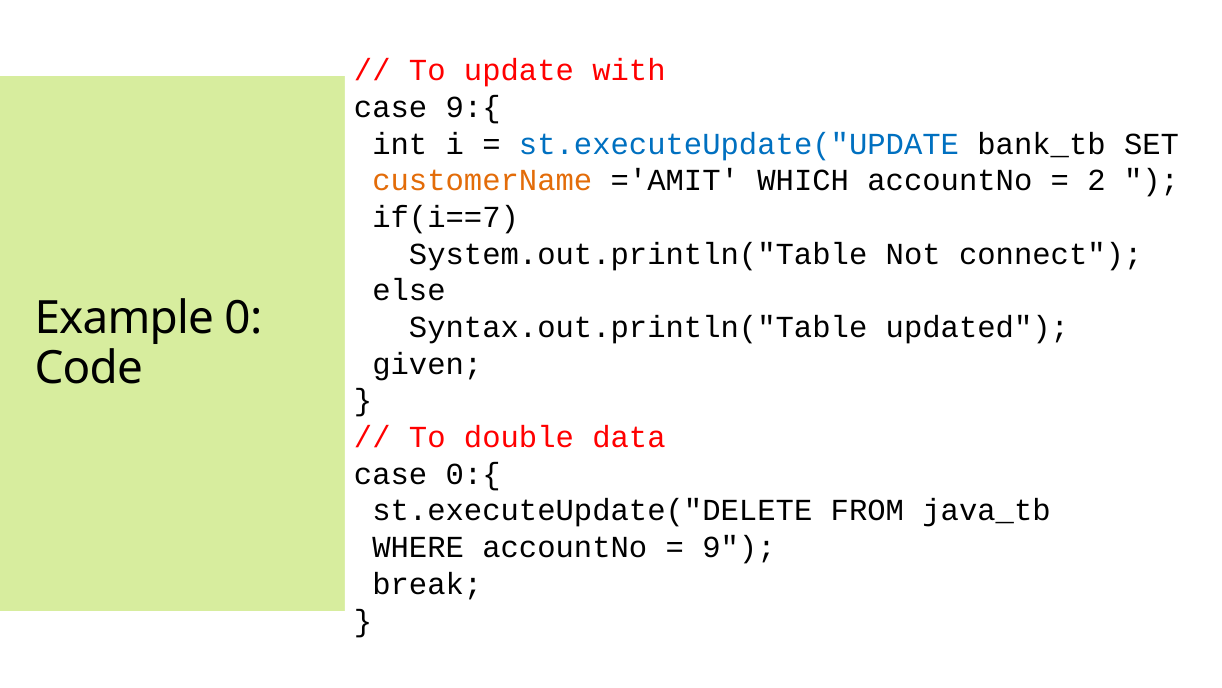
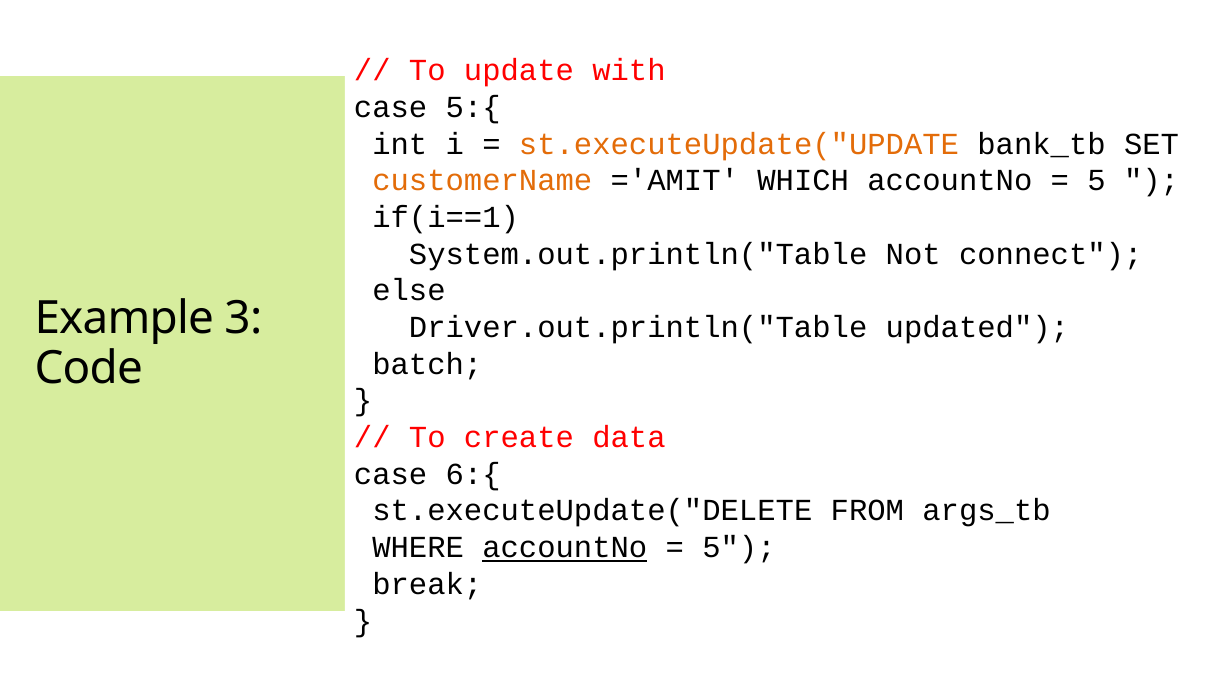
9:{: 9:{ -> 5:{
st.executeUpdate("UPDATE colour: blue -> orange
2 at (1097, 180): 2 -> 5
if(i==7: if(i==7 -> if(i==1
0: 0 -> 3
Syntax.out.println("Table: Syntax.out.println("Table -> Driver.out.println("Table
given: given -> batch
double: double -> create
0:{: 0:{ -> 6:{
java_tb: java_tb -> args_tb
accountNo at (565, 547) underline: none -> present
9 at (739, 547): 9 -> 5
